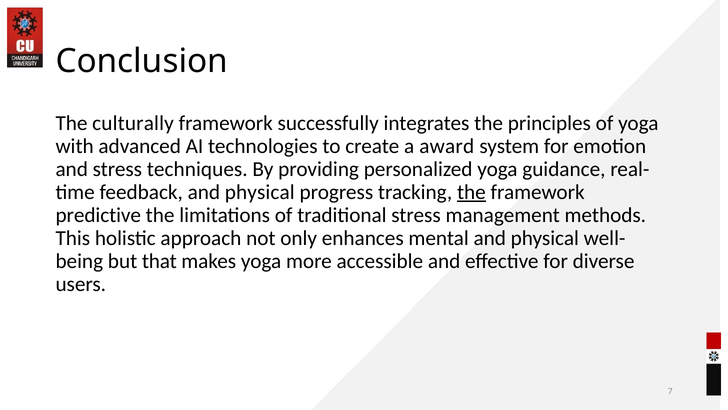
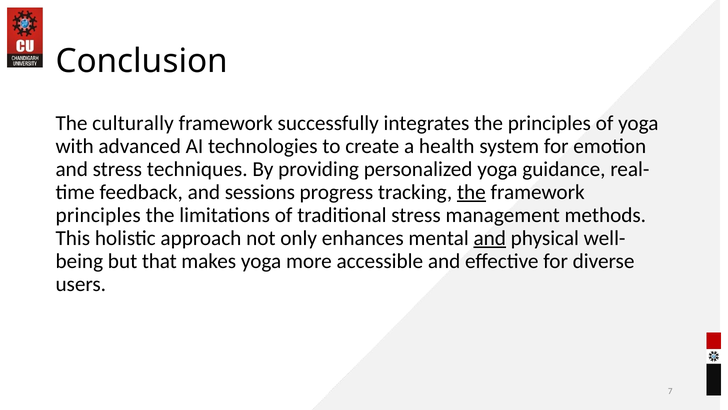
award: award -> health
feedback and physical: physical -> sessions
predictive at (98, 215): predictive -> principles
and at (490, 238) underline: none -> present
